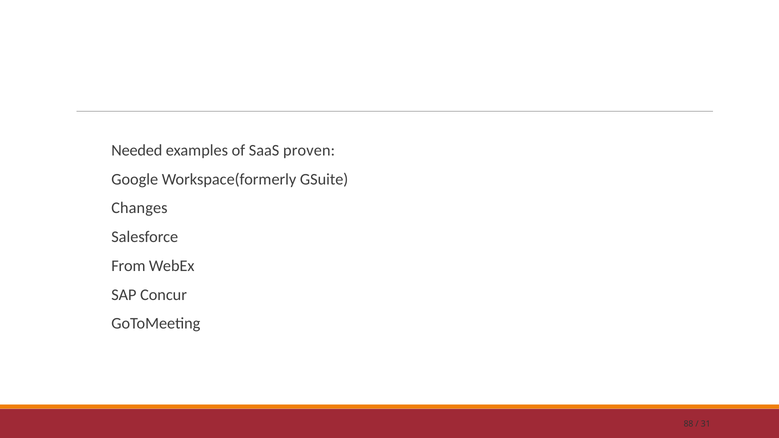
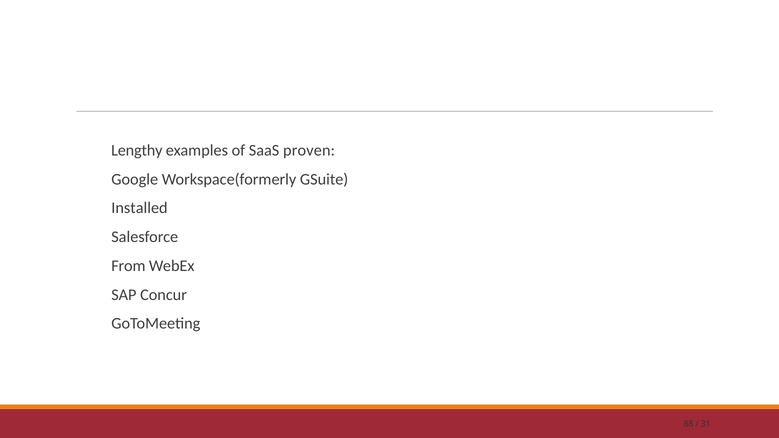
Needed: Needed -> Lengthy
Changes: Changes -> Installed
